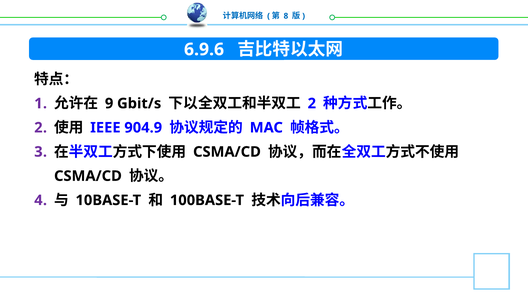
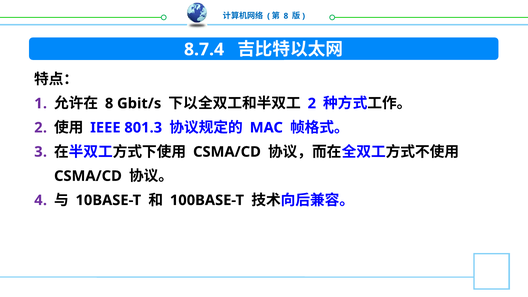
6.9.6: 6.9.6 -> 8.7.4
9 at (109, 103): 9 -> 8
904.9: 904.9 -> 801.3
